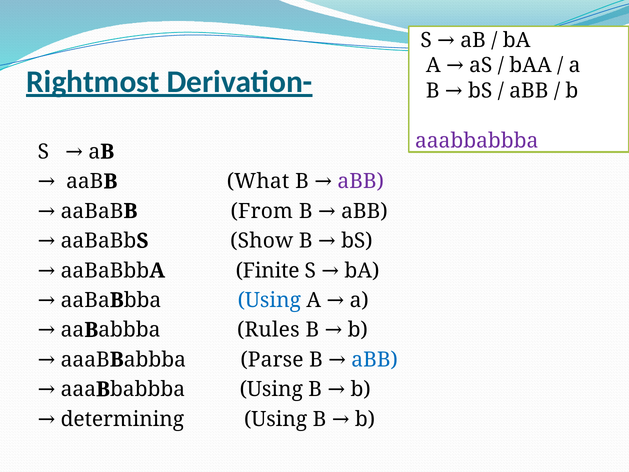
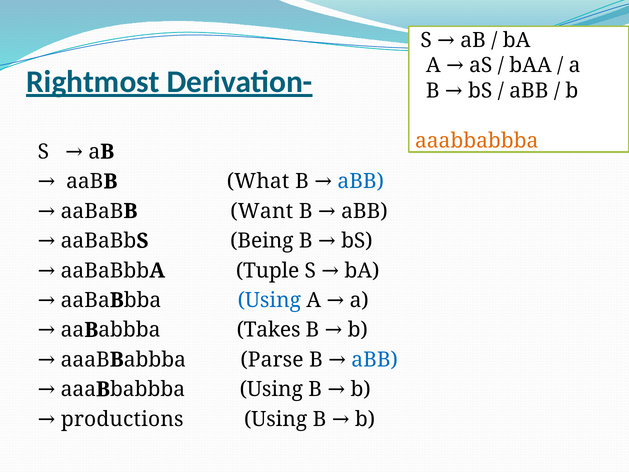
aaabbabbba at (477, 141) colour: purple -> orange
aBB at (361, 181) colour: purple -> blue
From: From -> Want
Show: Show -> Being
Finite: Finite -> Tuple
Rules: Rules -> Takes
determining: determining -> productions
